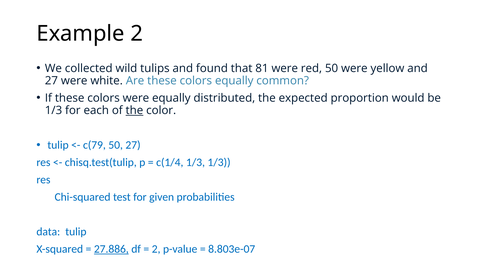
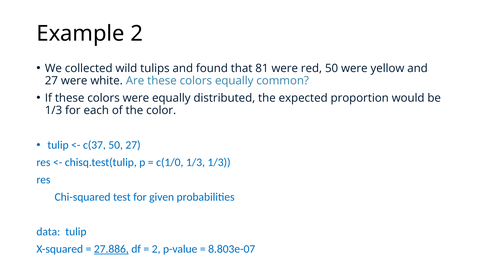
the at (134, 111) underline: present -> none
c(79: c(79 -> c(37
c(1/4: c(1/4 -> c(1/0
